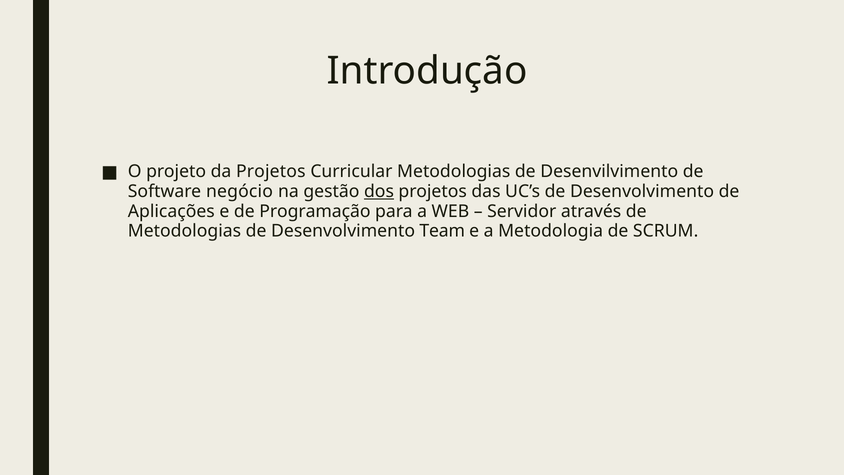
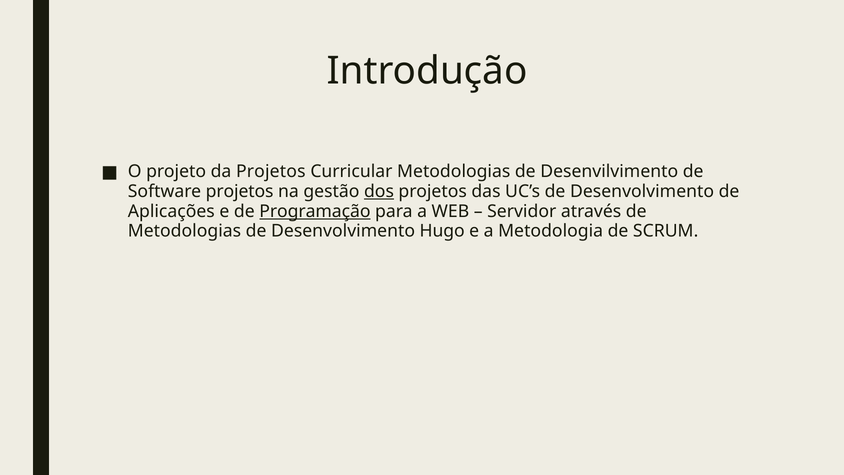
Software negócio: negócio -> projetos
Programação underline: none -> present
Team: Team -> Hugo
